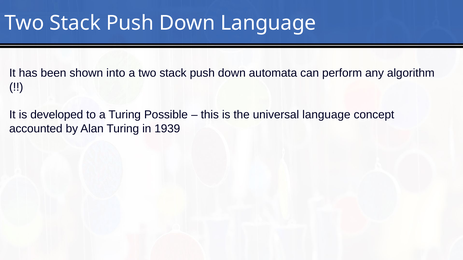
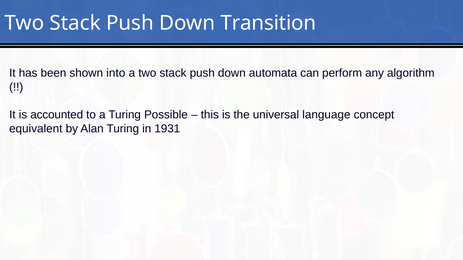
Down Language: Language -> Transition
developed: developed -> accounted
accounted: accounted -> equivalent
1939: 1939 -> 1931
